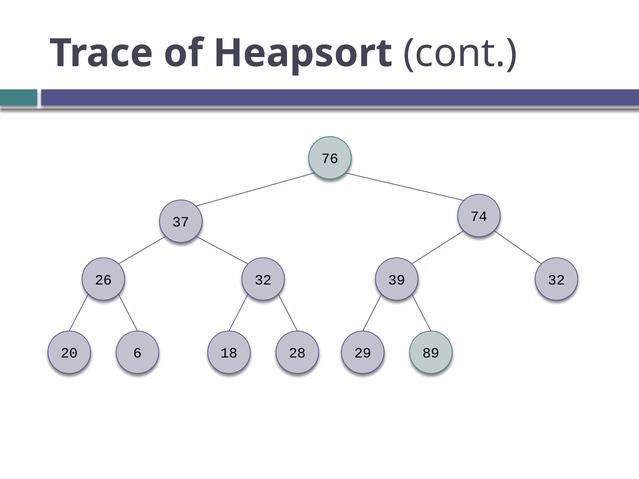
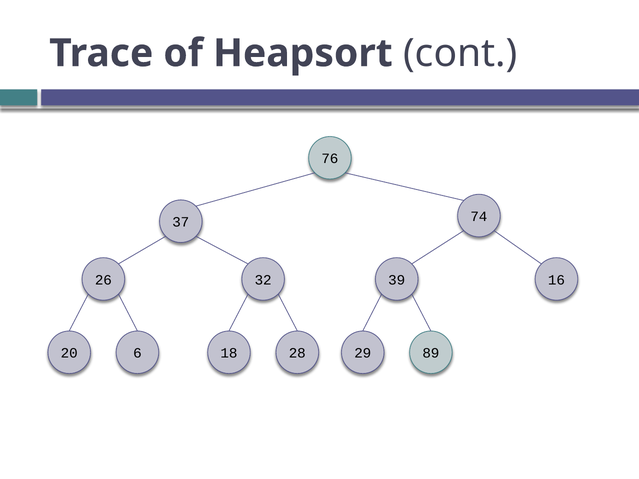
39 32: 32 -> 16
